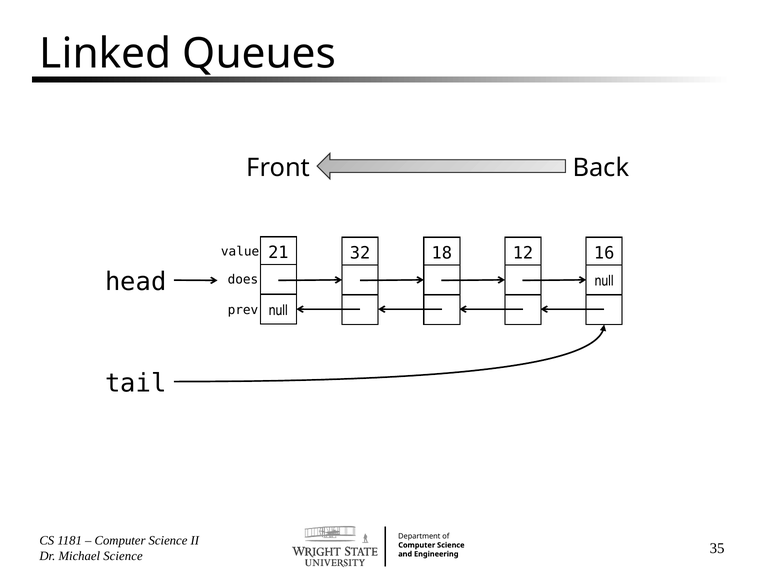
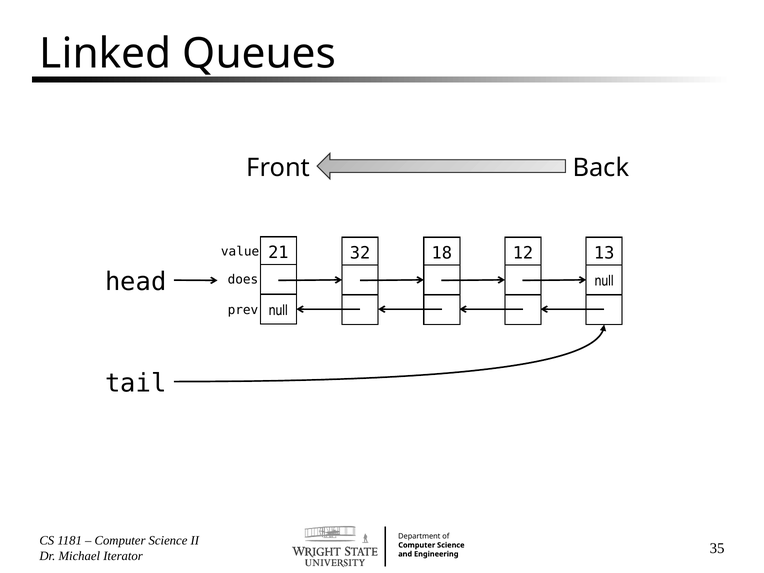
16: 16 -> 13
Michael Science: Science -> Iterator
